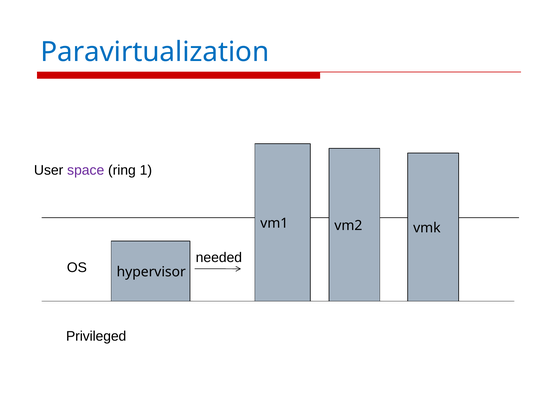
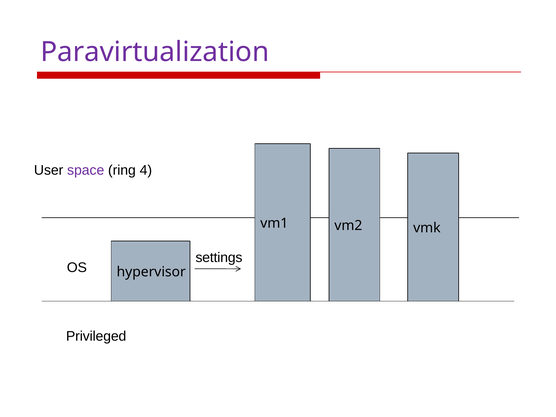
Paravirtualization colour: blue -> purple
1: 1 -> 4
needed: needed -> settings
